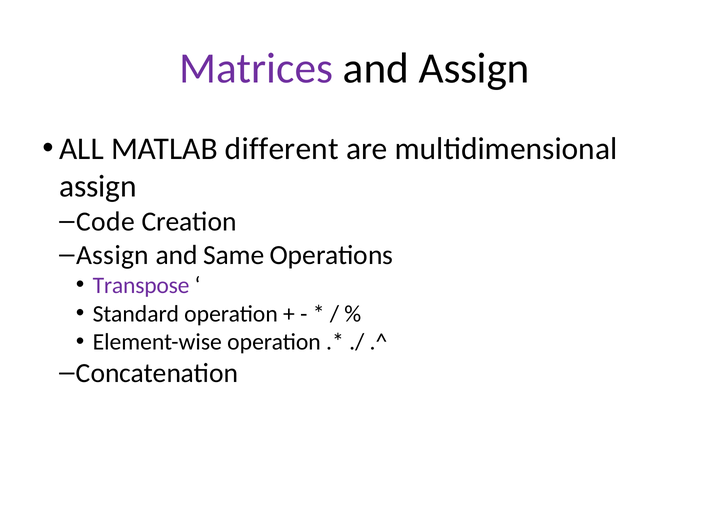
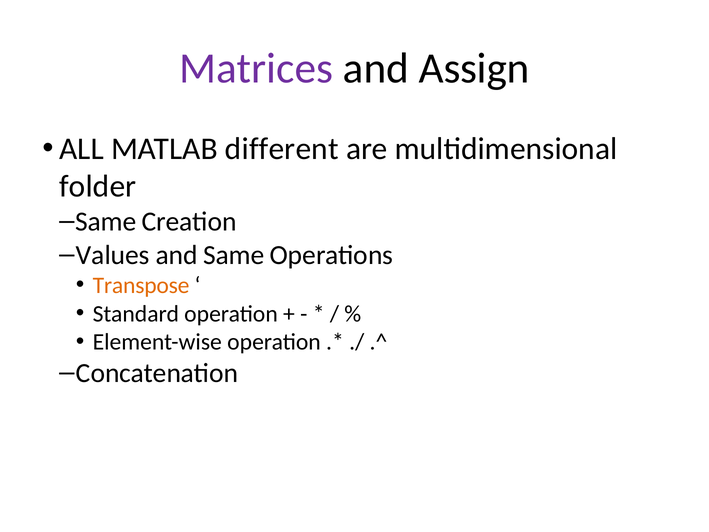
assign at (98, 187): assign -> folder
Code at (106, 222): Code -> Same
Assign at (113, 255): Assign -> Values
Transpose colour: purple -> orange
